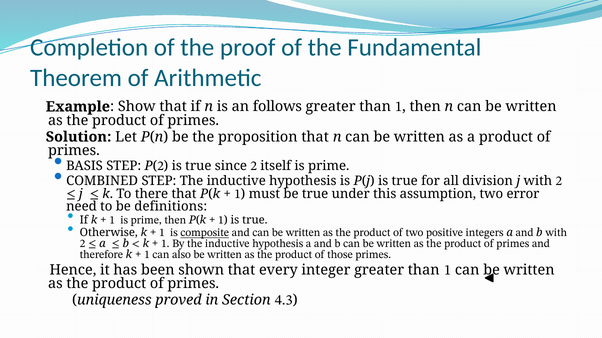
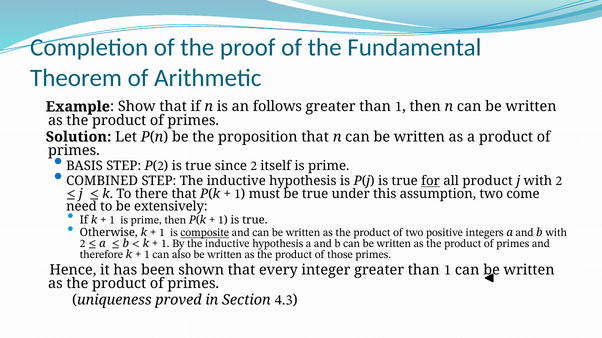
for underline: none -> present
all division: division -> product
error: error -> come
definitions: definitions -> extensively
